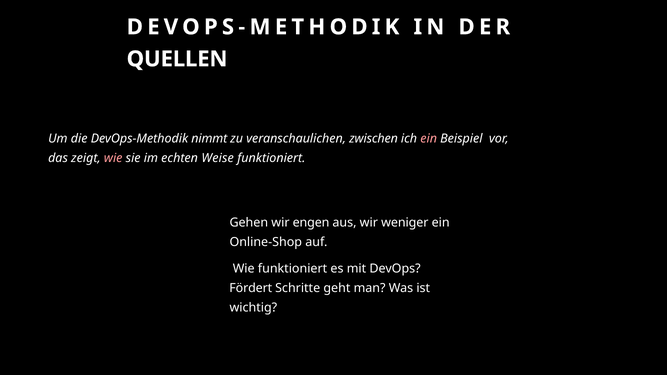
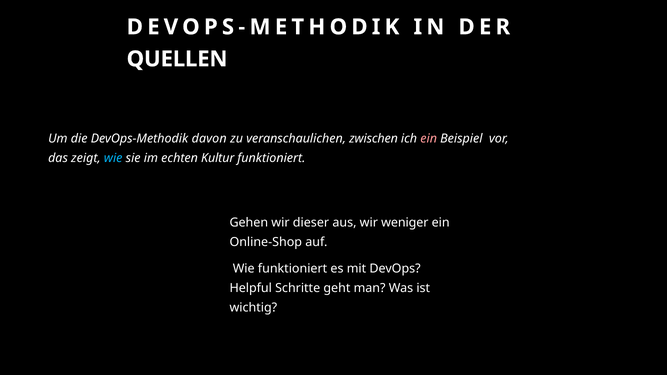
nimmt: nimmt -> davon
wie at (113, 158) colour: pink -> light blue
Weise: Weise -> Kultur
engen: engen -> dieser
Fördert: Fördert -> Helpful
